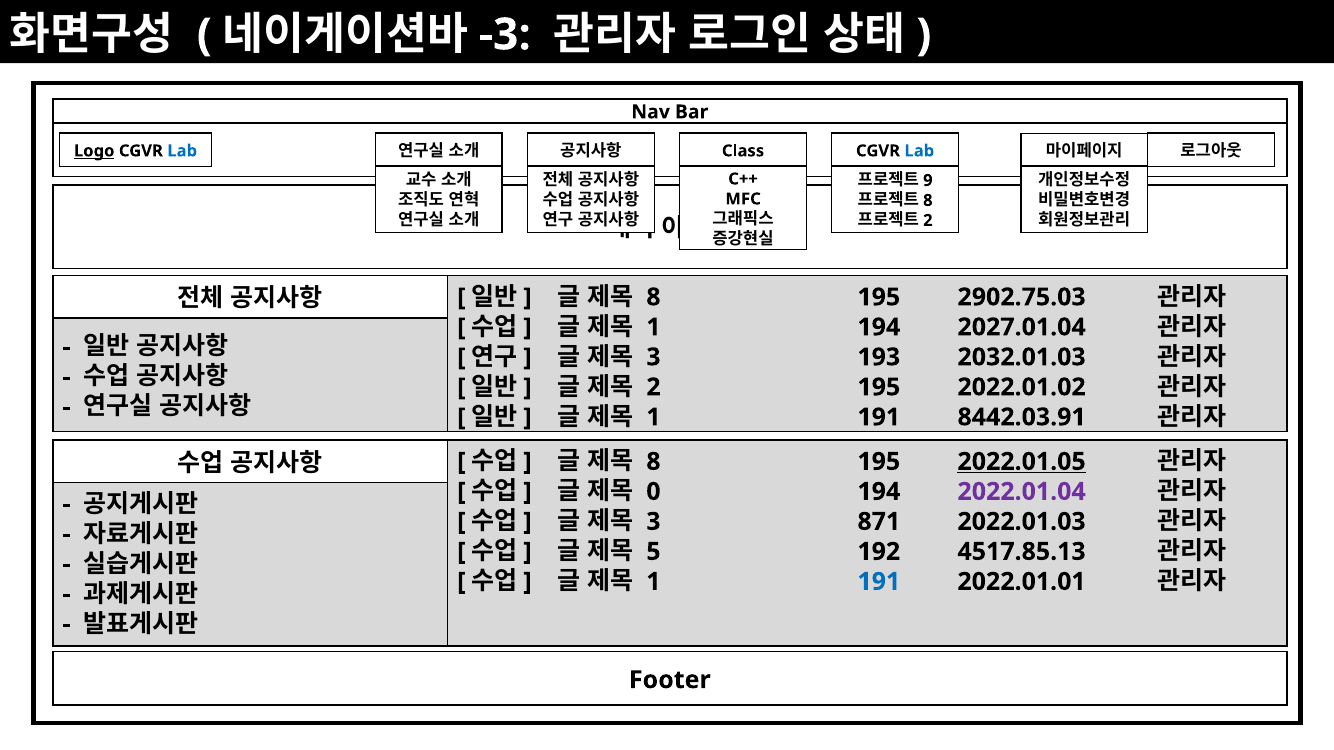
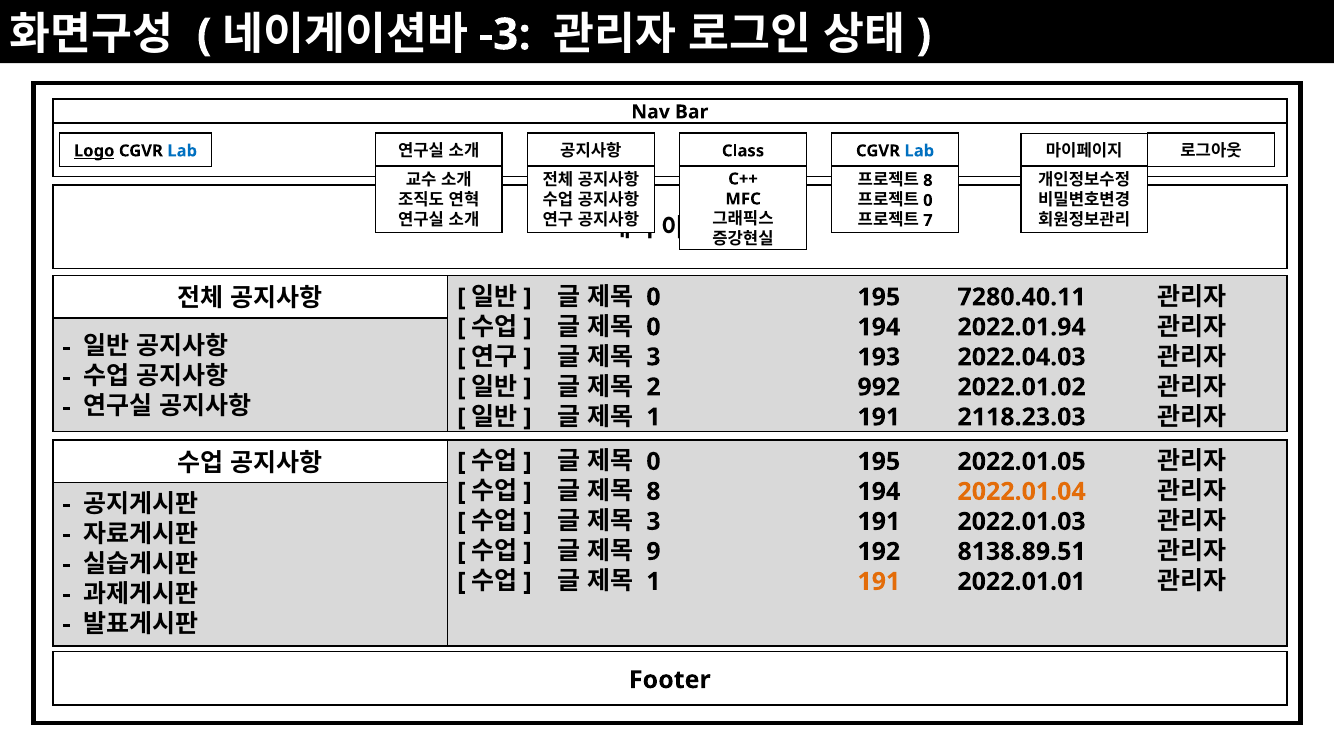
9 at (928, 181): 9 -> 8
8 at (928, 201): 8 -> 0
2 at (928, 221): 2 -> 7
8 at (653, 297): 8 -> 0
2902.75.03: 2902.75.03 -> 7280.40.11
1 at (653, 327): 1 -> 0
2027.01.04: 2027.01.04 -> 2022.01.94
2032.01.03: 2032.01.03 -> 2022.04.03
2 195: 195 -> 992
8442.03.91: 8442.03.91 -> 2118.23.03
8 at (653, 462): 8 -> 0
2022.01.05 underline: present -> none
0 at (653, 492): 0 -> 8
2022.01.04 colour: purple -> orange
3 871: 871 -> 191
5: 5 -> 9
4517.85.13: 4517.85.13 -> 8138.89.51
191 at (879, 582) colour: blue -> orange
